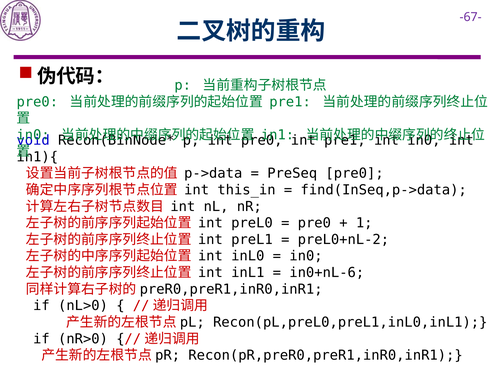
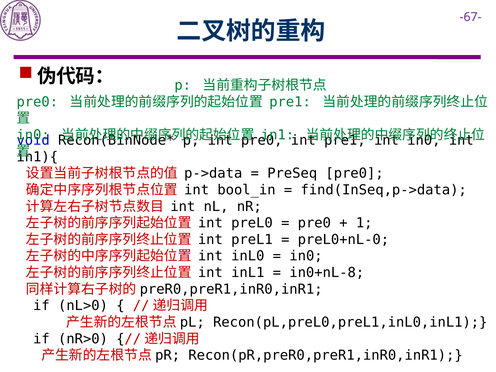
this_in: this_in -> bool_in
preL0+nL-2: preL0+nL-2 -> preL0+nL-0
in0+nL-6: in0+nL-6 -> in0+nL-8
